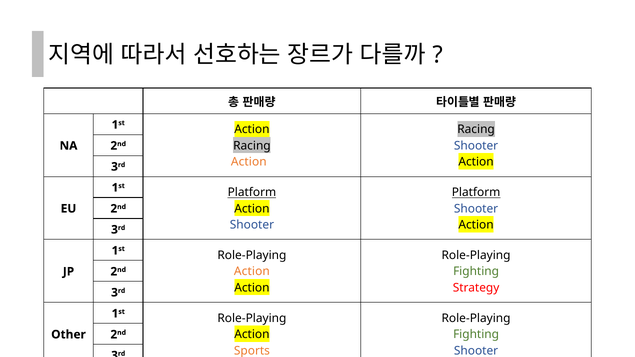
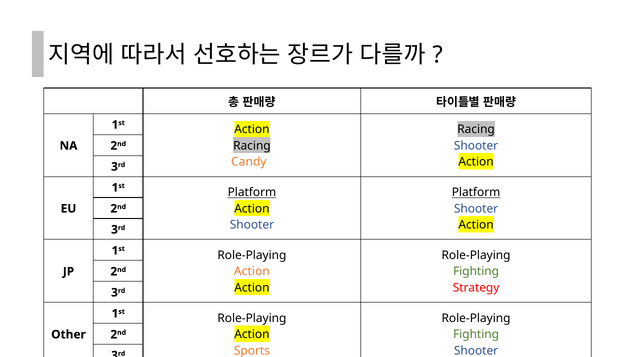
Action at (249, 162): Action -> Candy
